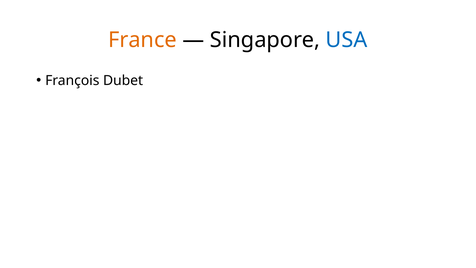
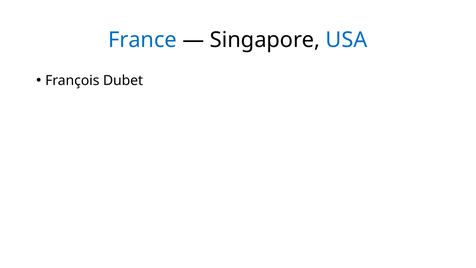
France colour: orange -> blue
